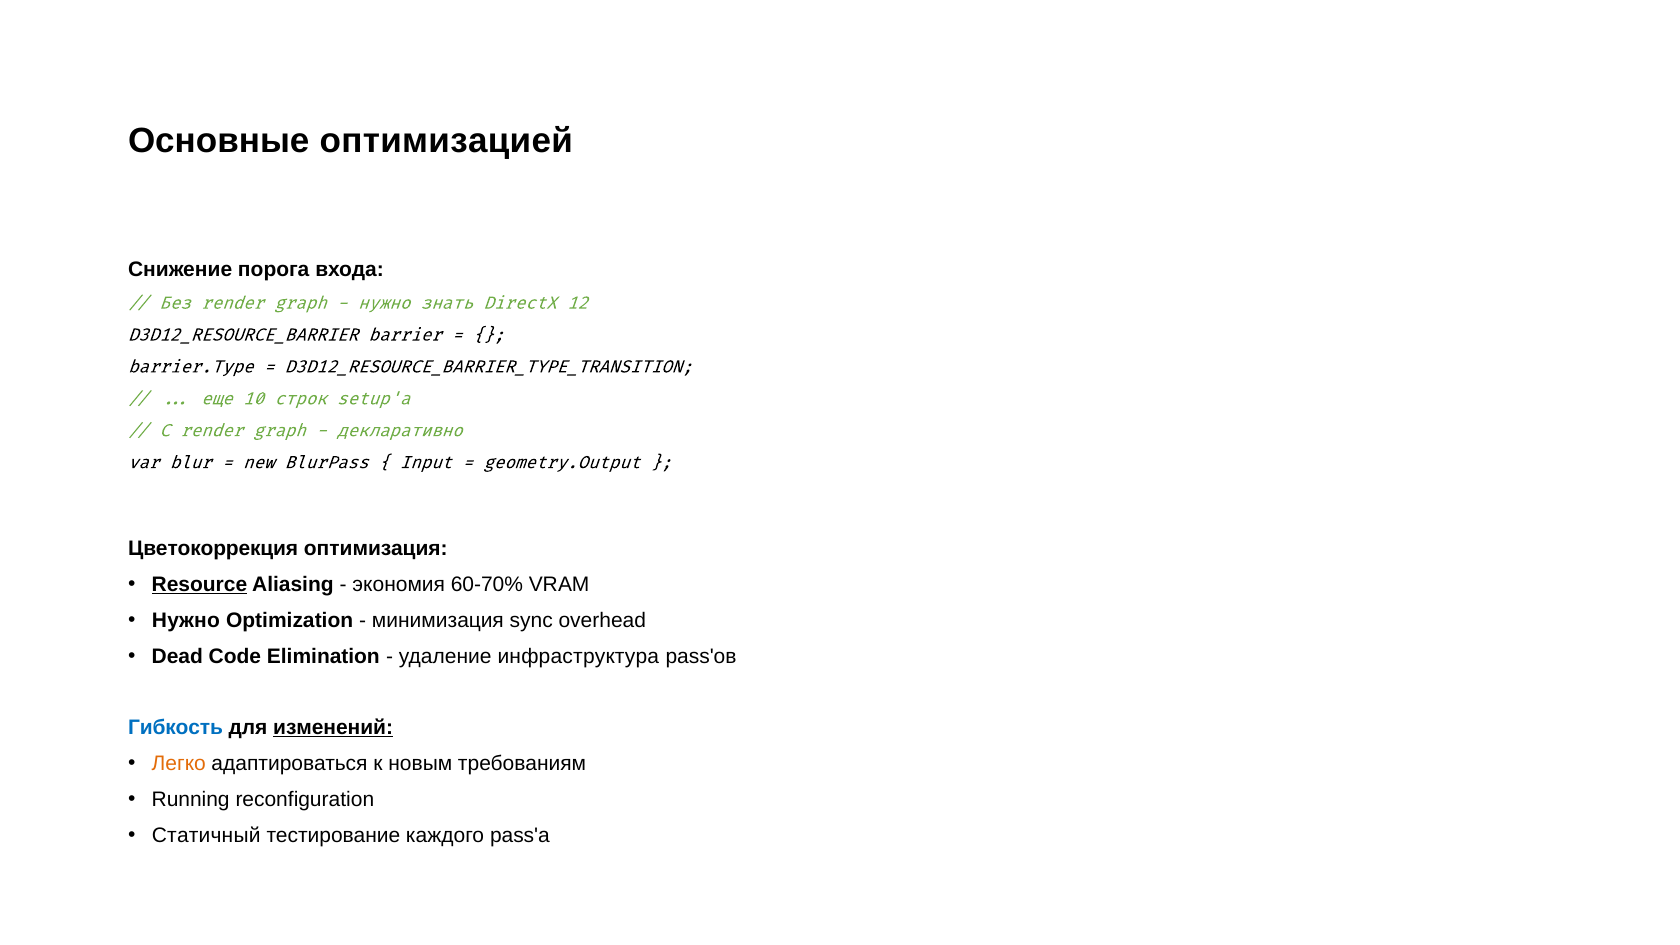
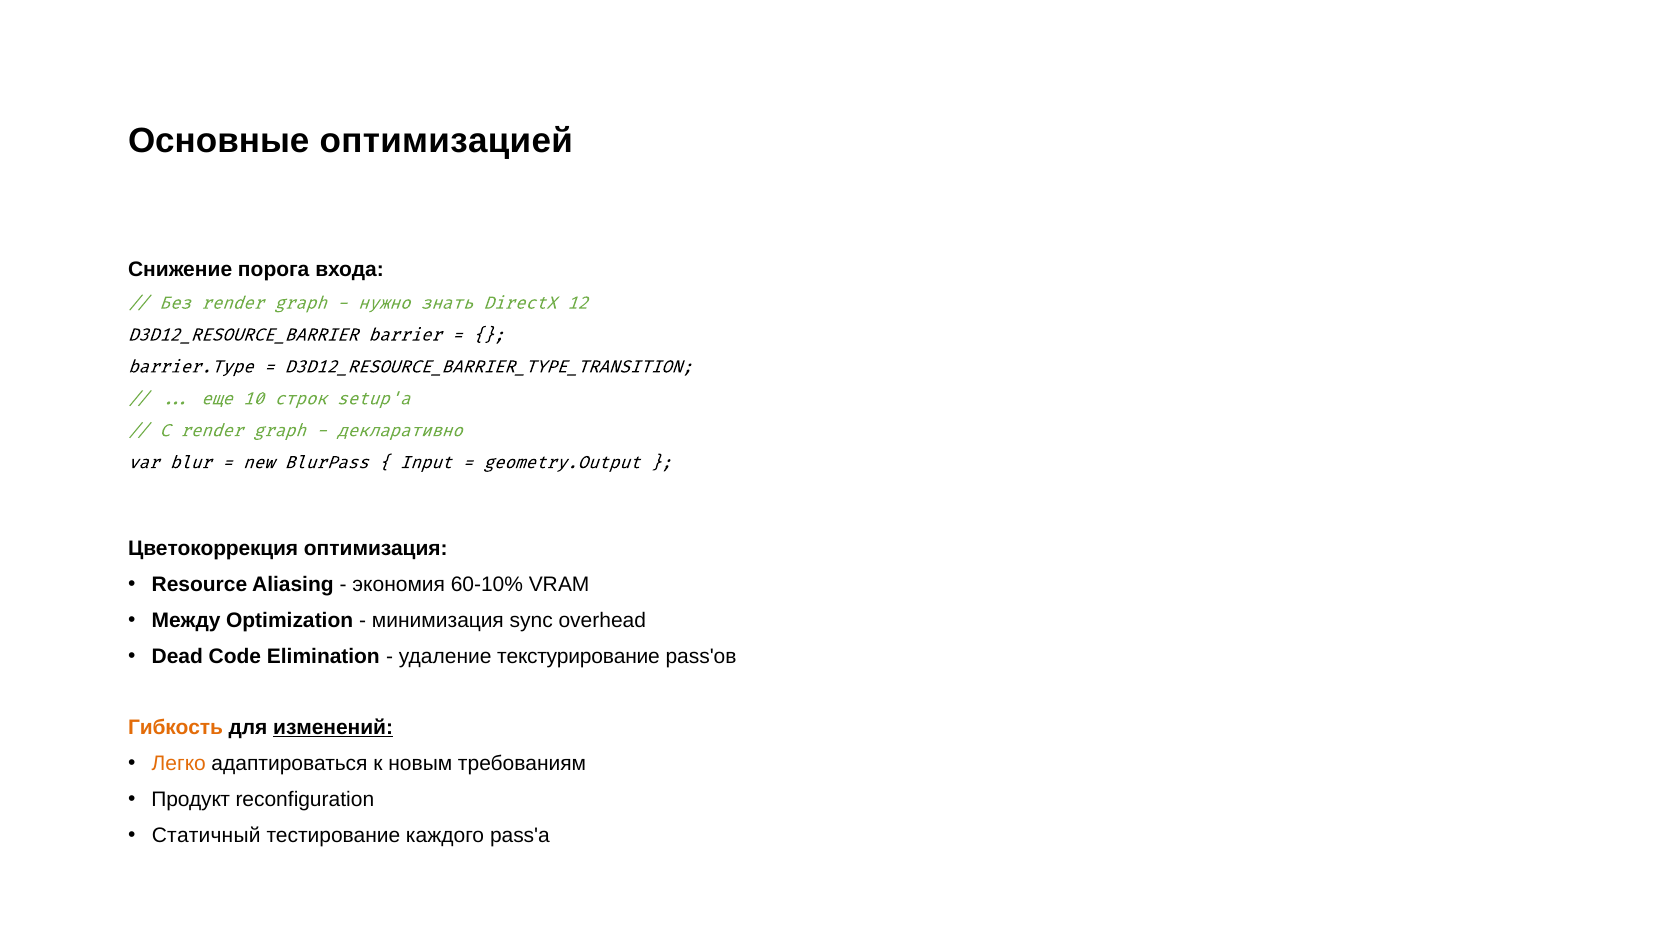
Resource underline: present -> none
60-70%: 60-70% -> 60-10%
Нужно at (186, 621): Нужно -> Между
инфраструктура: инфраструктура -> текстурирование
Гибкость colour: blue -> orange
Running: Running -> Продукт
